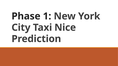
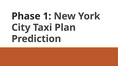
Nice: Nice -> Plan
